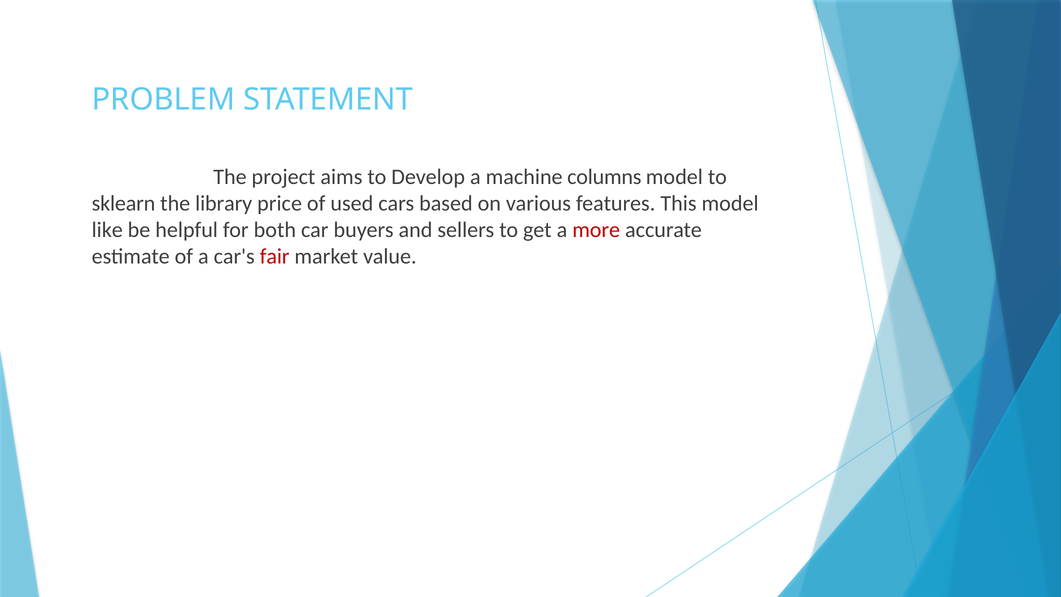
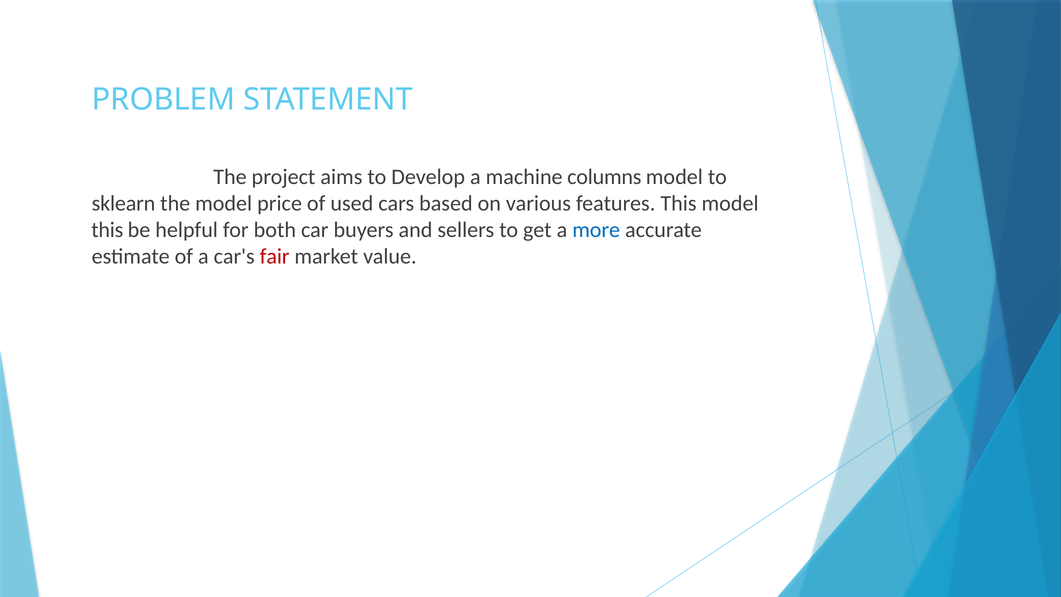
the library: library -> model
like at (107, 230): like -> this
more colour: red -> blue
